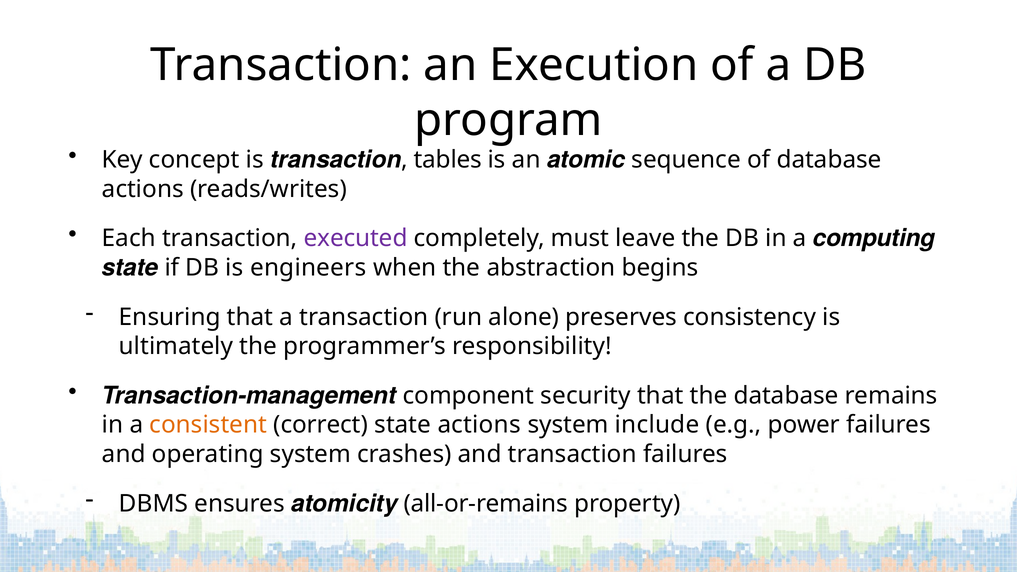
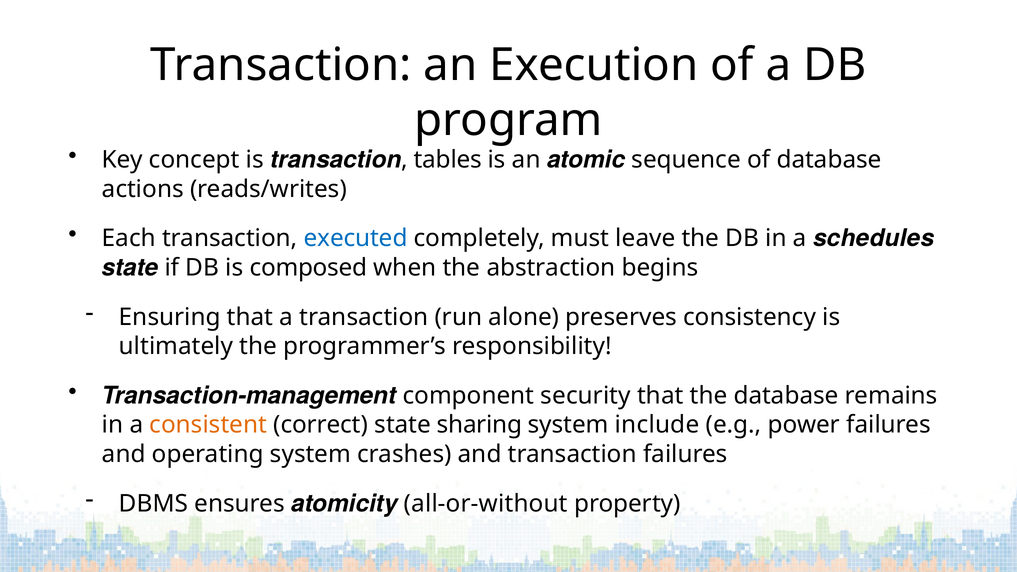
executed colour: purple -> blue
computing: computing -> schedules
engineers: engineers -> composed
state actions: actions -> sharing
all-or-remains: all-or-remains -> all-or-without
